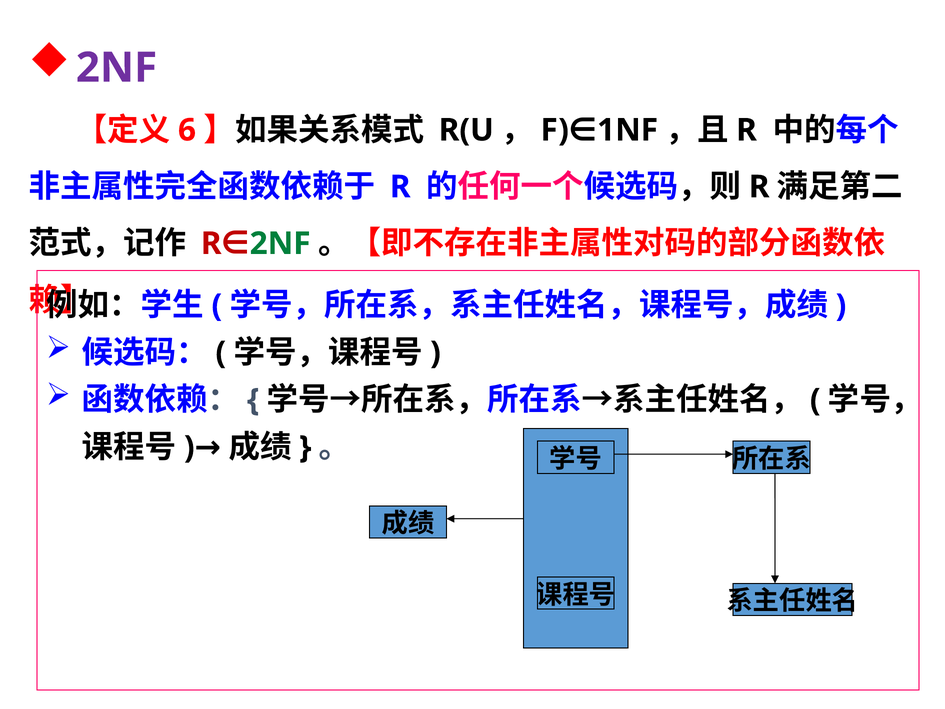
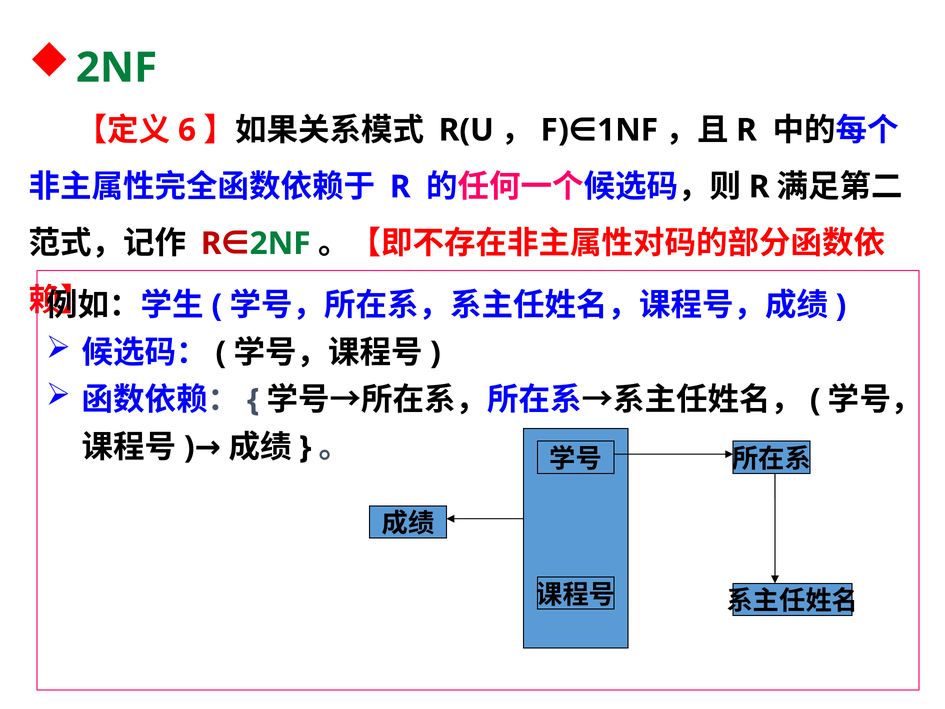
2NF at (117, 68) colour: purple -> green
